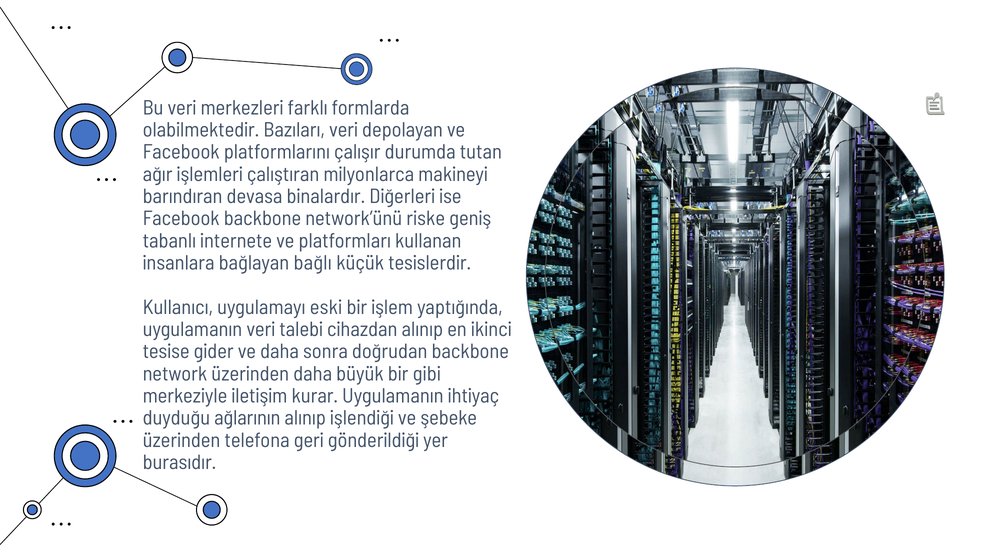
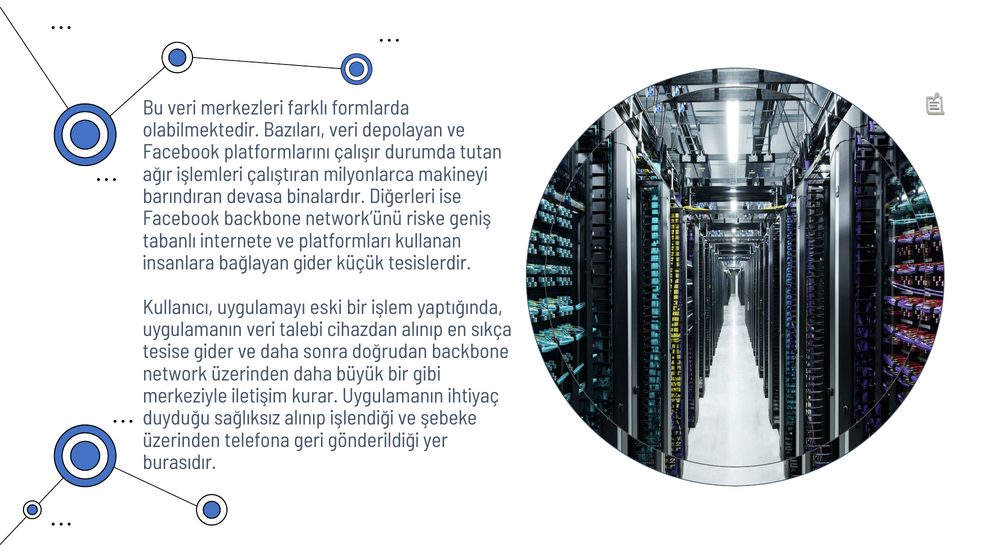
bağlayan bağlı: bağlı -> gider
ikinci: ikinci -> sıkça
ağlarının: ağlarının -> sağlıksız
